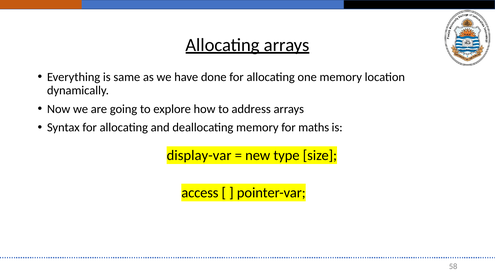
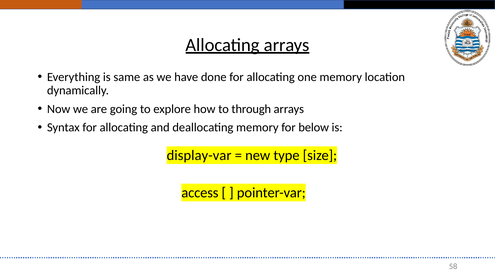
address: address -> through
maths: maths -> below
